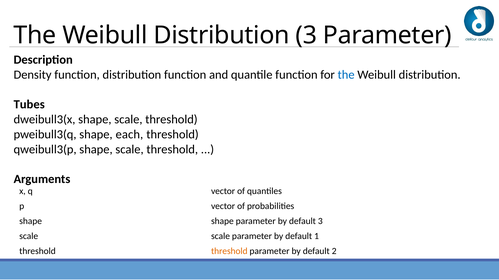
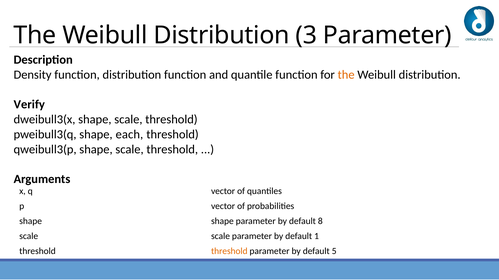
the at (346, 75) colour: blue -> orange
Tubes: Tubes -> Verify
default 3: 3 -> 8
2: 2 -> 5
